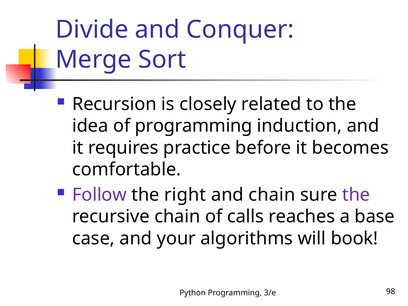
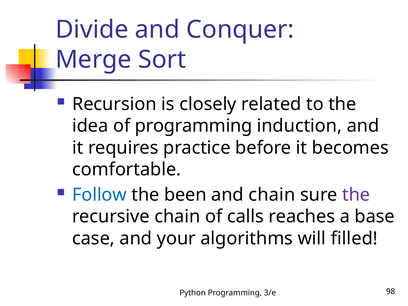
Follow colour: purple -> blue
right: right -> been
book: book -> filled
